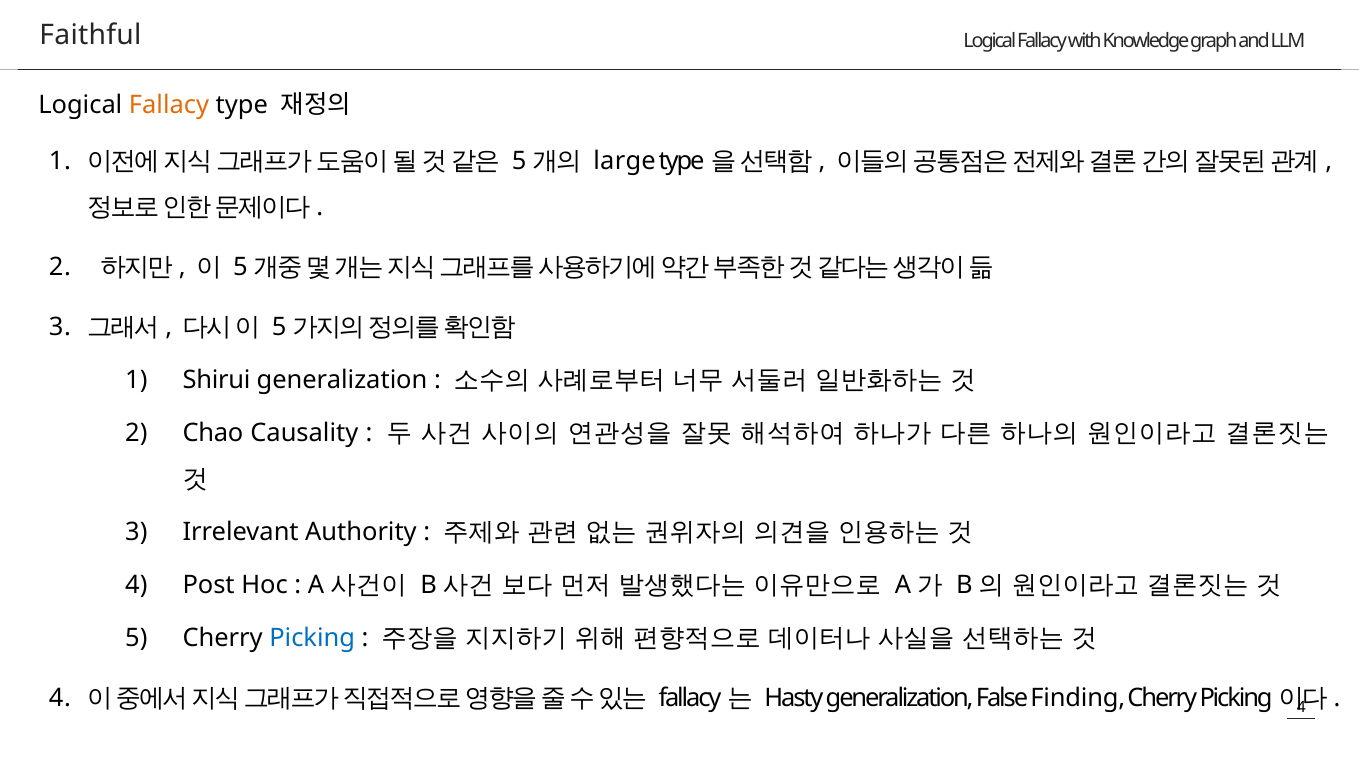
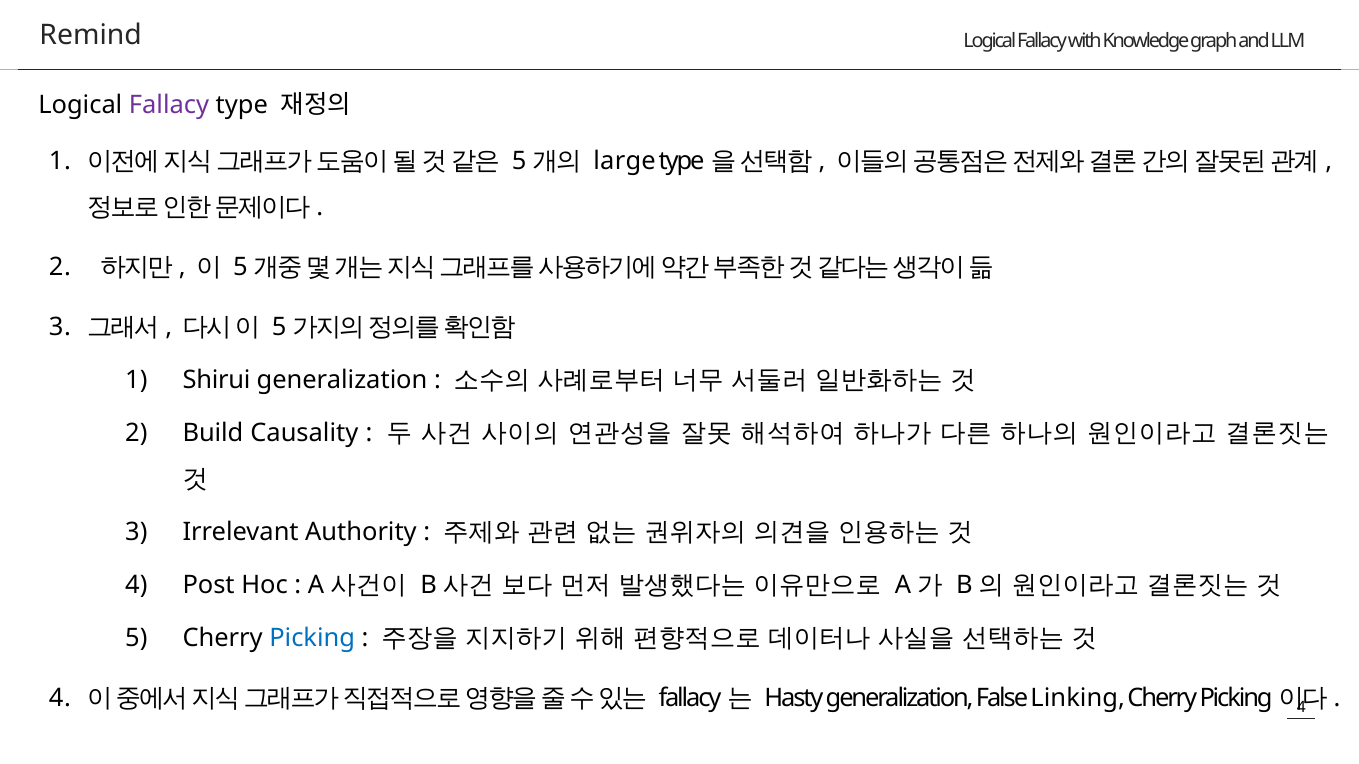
Faithful: Faithful -> Remind
Fallacy at (169, 105) colour: orange -> purple
Chao: Chao -> Build
Finding: Finding -> Linking
